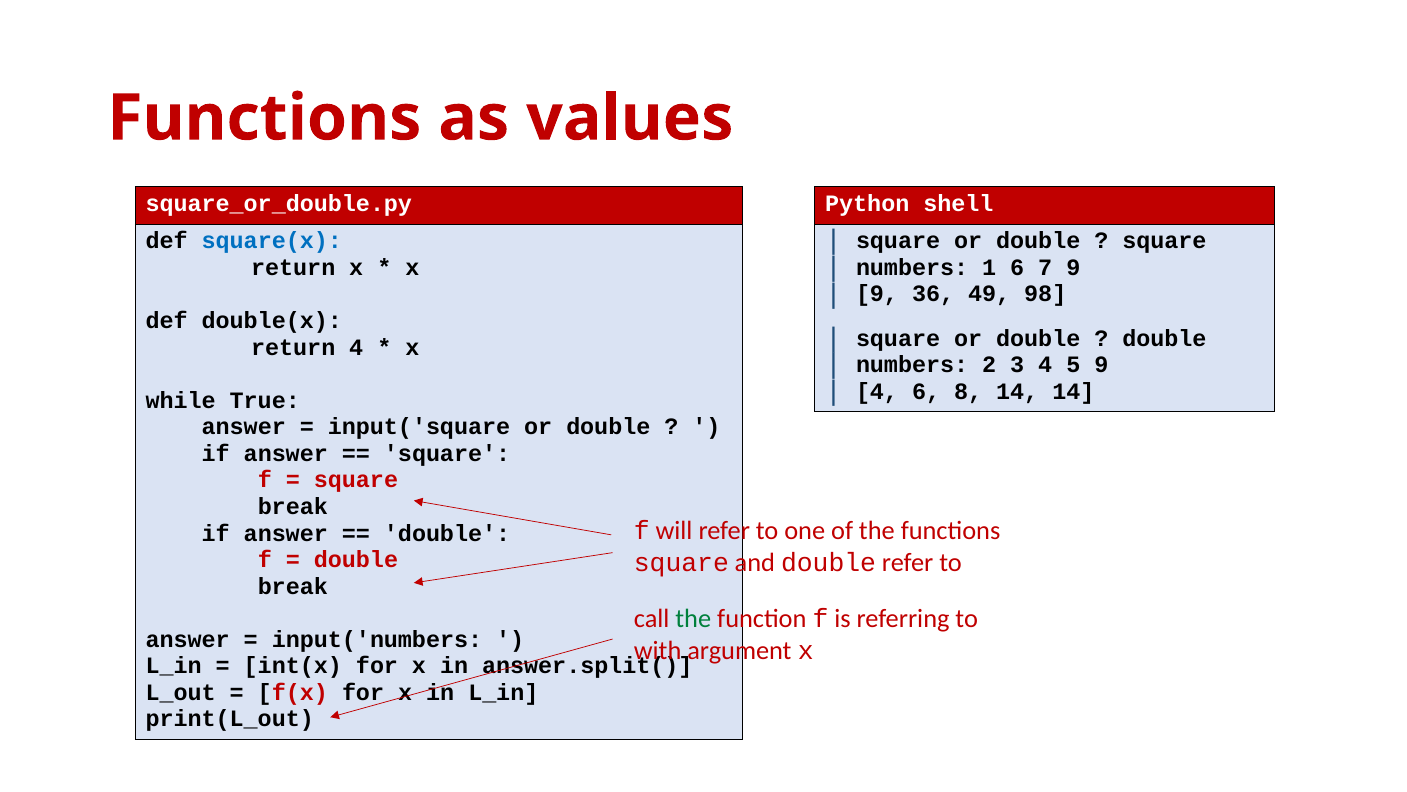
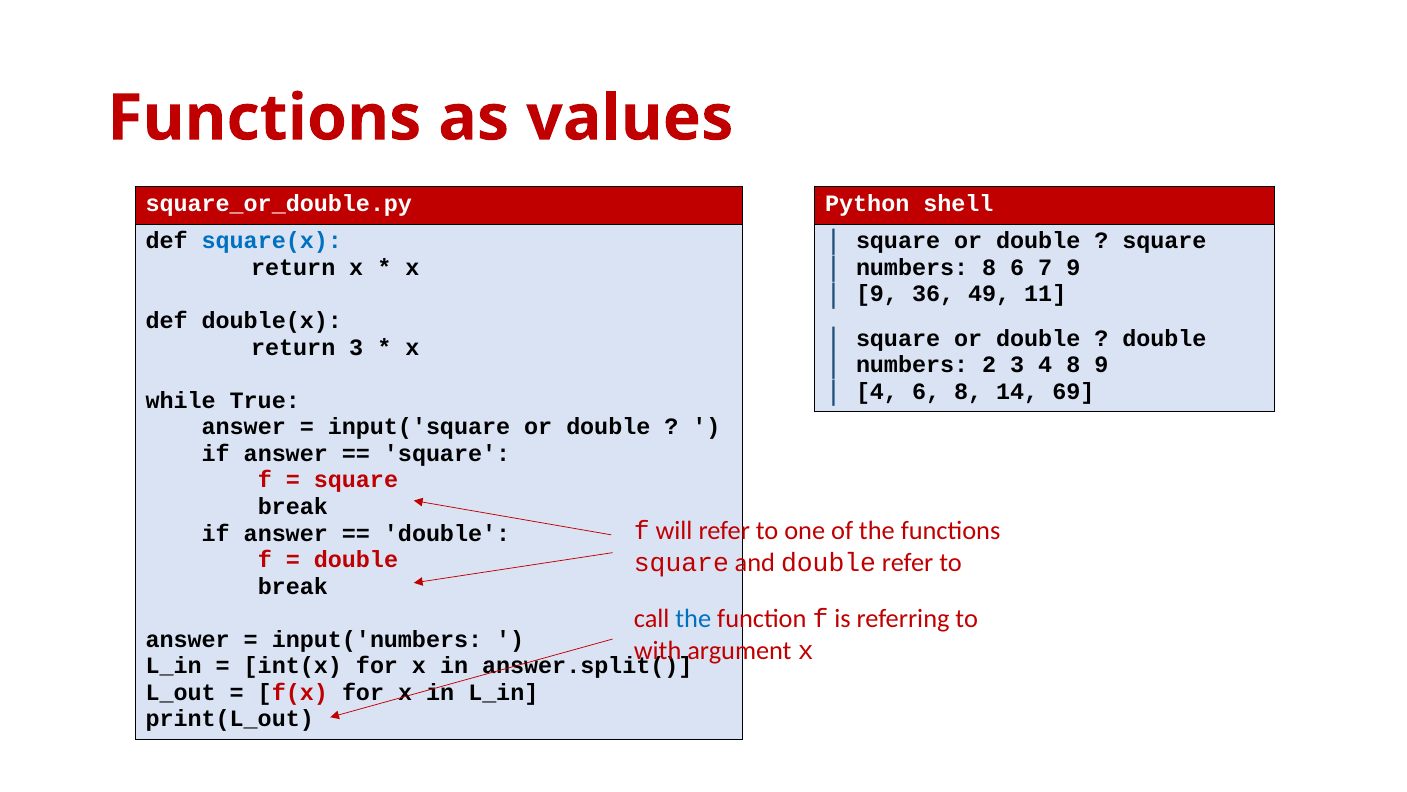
numbers 1: 1 -> 8
98: 98 -> 11
return 4: 4 -> 3
4 5: 5 -> 8
14 14: 14 -> 69
the at (693, 619) colour: green -> blue
